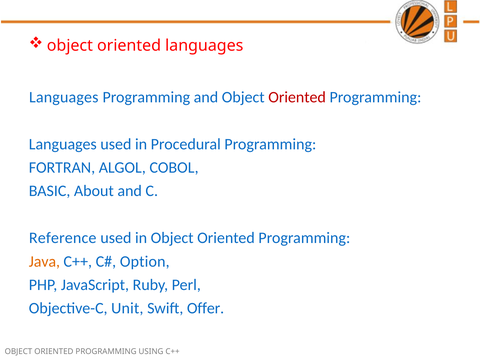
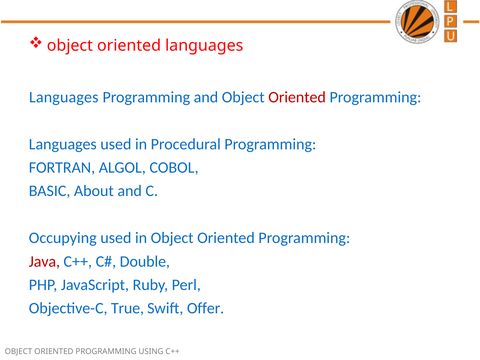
Reference: Reference -> Occupying
Java colour: orange -> red
Option: Option -> Double
Unit: Unit -> True
